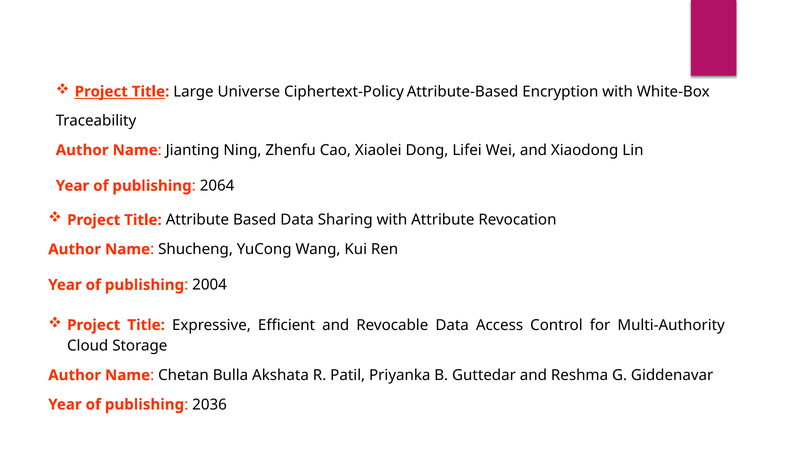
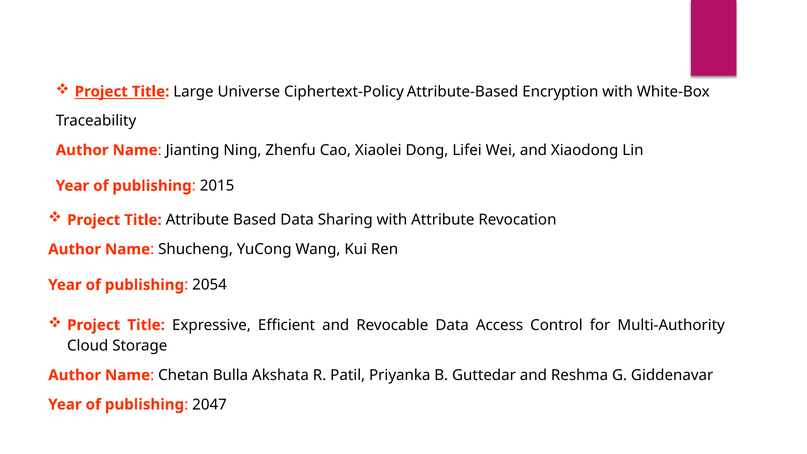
2064: 2064 -> 2015
2004: 2004 -> 2054
2036: 2036 -> 2047
